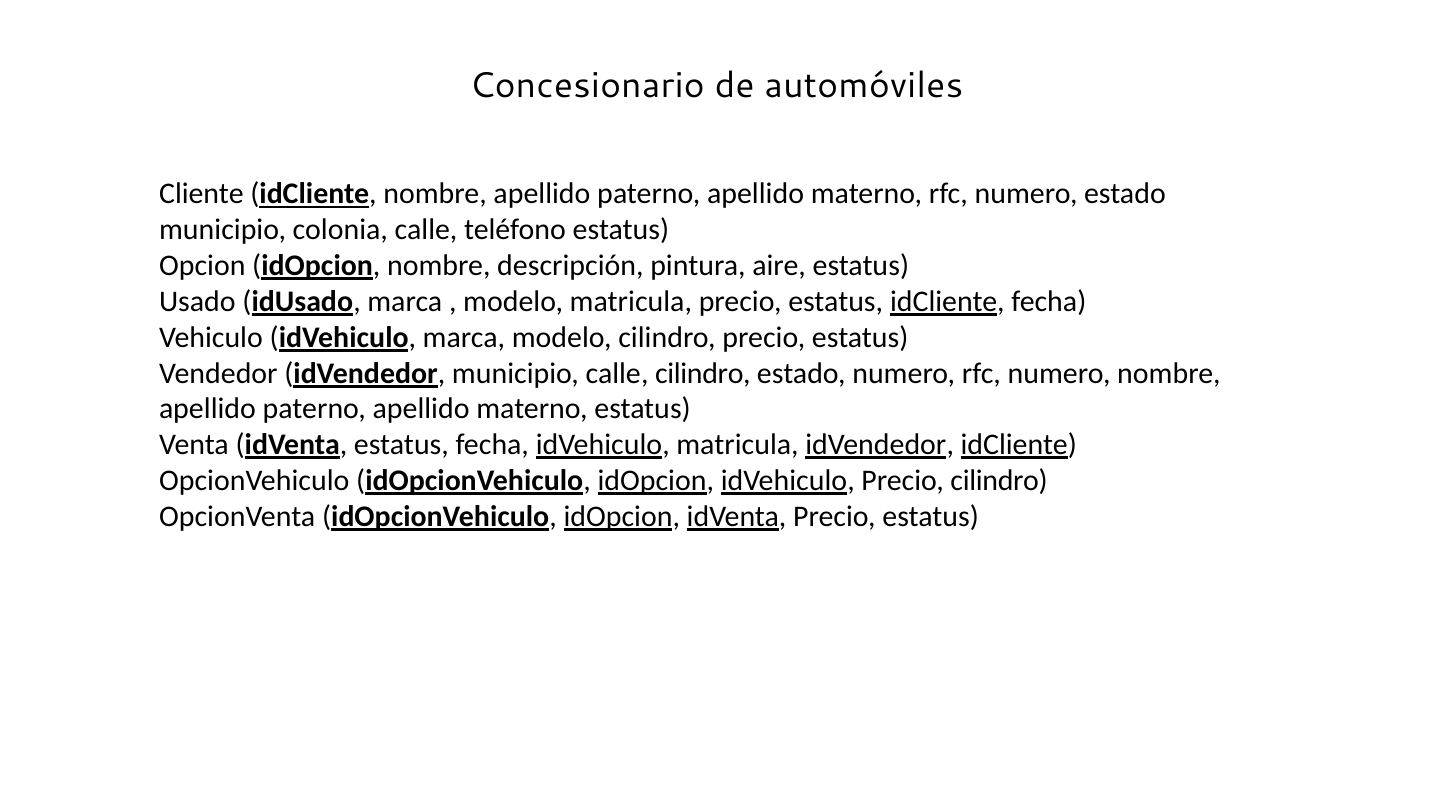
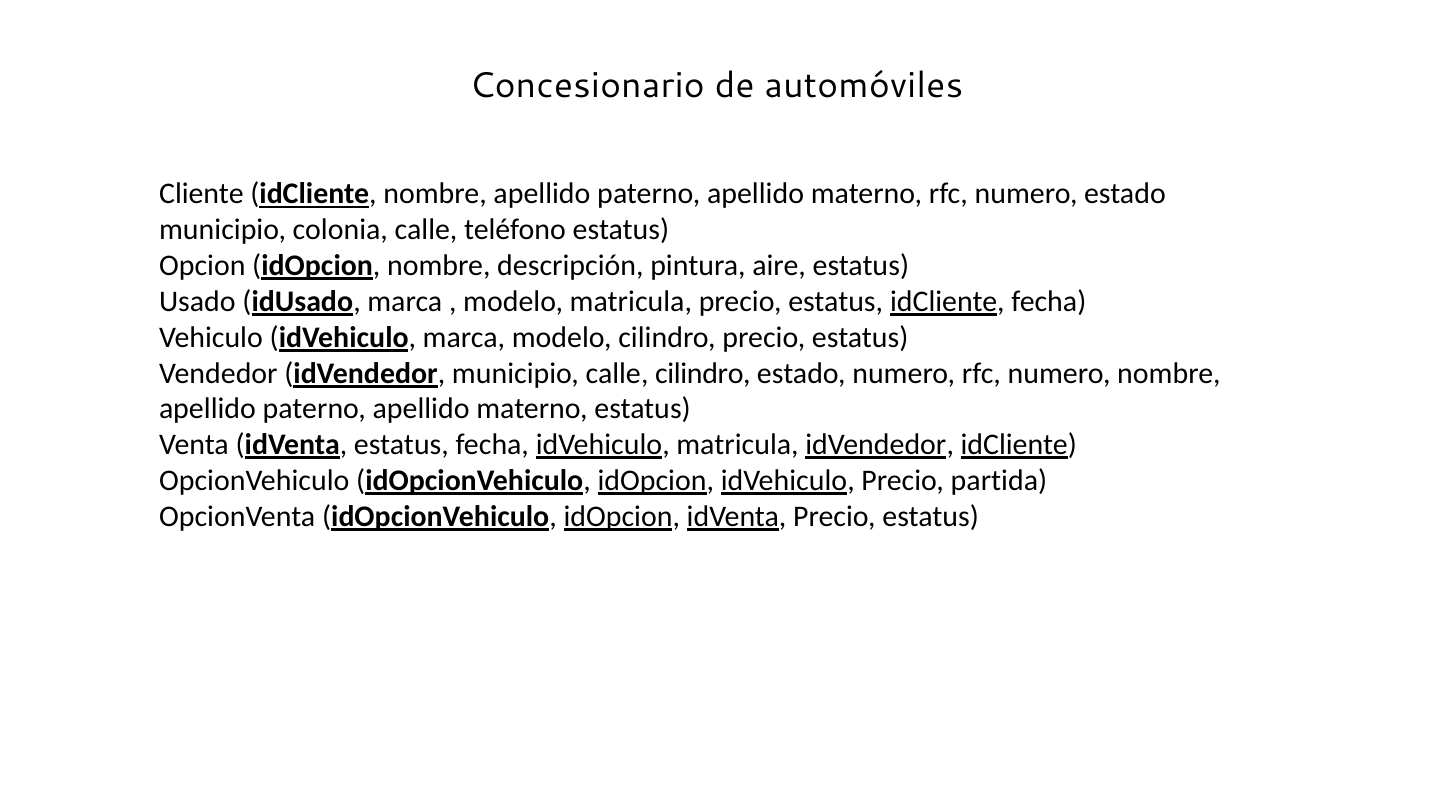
Precio cilindro: cilindro -> partida
